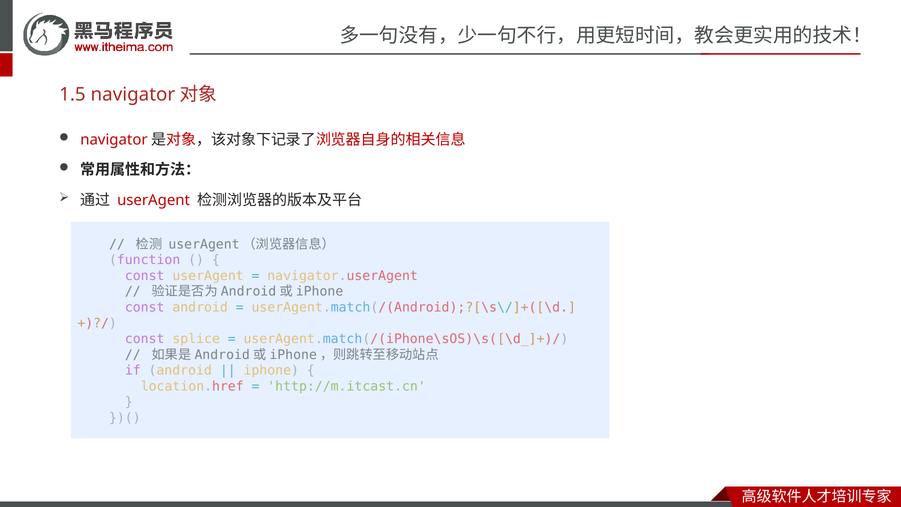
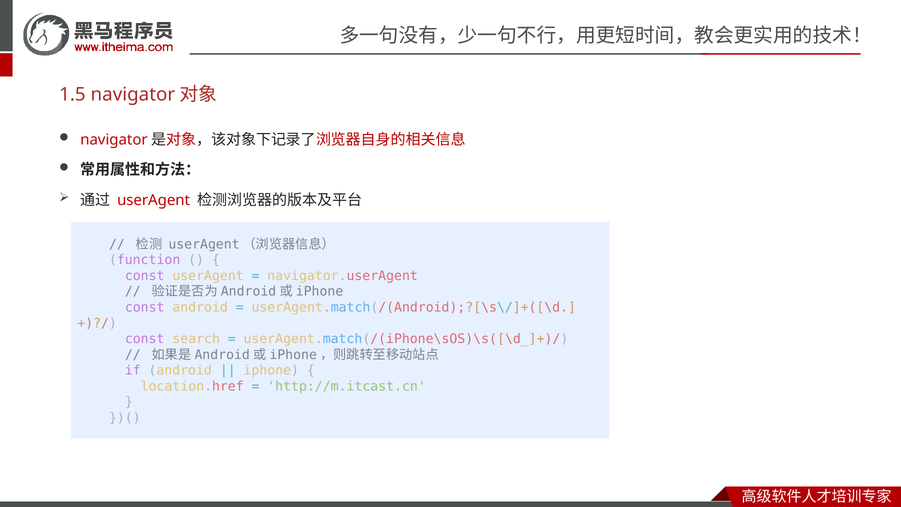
splice: splice -> search
